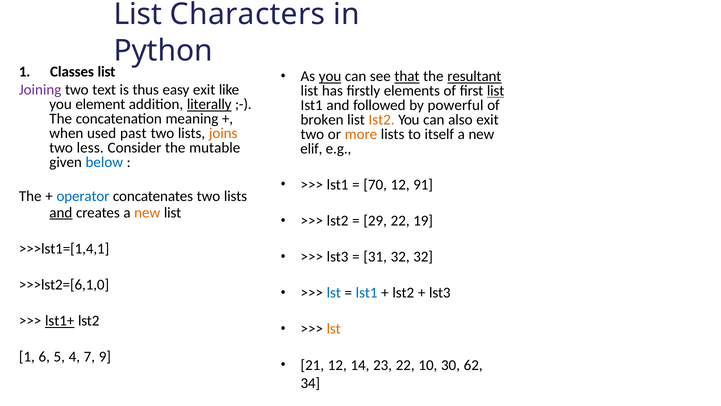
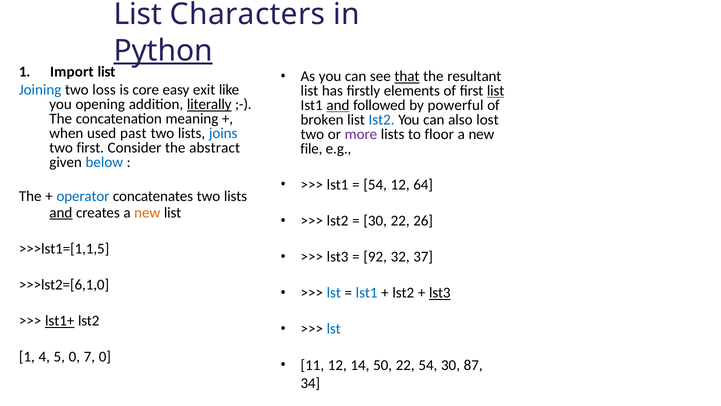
Python underline: none -> present
Classes: Classes -> Import
you at (330, 76) underline: present -> none
resultant underline: present -> none
Joining colour: purple -> blue
text: text -> loss
thus: thus -> core
element: element -> opening
and at (338, 105) underline: none -> present
Ist2 colour: orange -> blue
also exit: exit -> lost
joins colour: orange -> blue
more colour: orange -> purple
itself: itself -> floor
two less: less -> first
mutable: mutable -> abstract
elif: elif -> file
70 at (375, 184): 70 -> 54
91: 91 -> 64
29 at (375, 220): 29 -> 30
19: 19 -> 26
>>>lst1=[1,4,1: >>>lst1=[1,4,1 -> >>>lst1=[1,1,5
31: 31 -> 92
32 32: 32 -> 37
lst3 at (440, 293) underline: none -> present
lst at (334, 329) colour: orange -> blue
6: 6 -> 4
5 4: 4 -> 0
7 9: 9 -> 0
21: 21 -> 11
23: 23 -> 50
22 10: 10 -> 54
62: 62 -> 87
